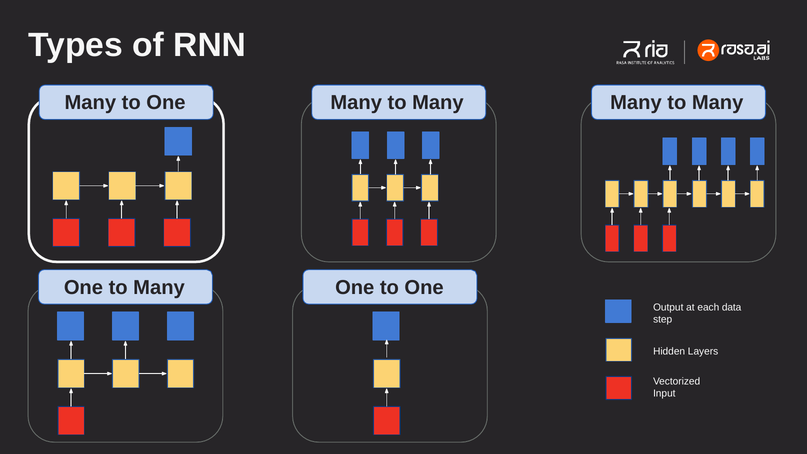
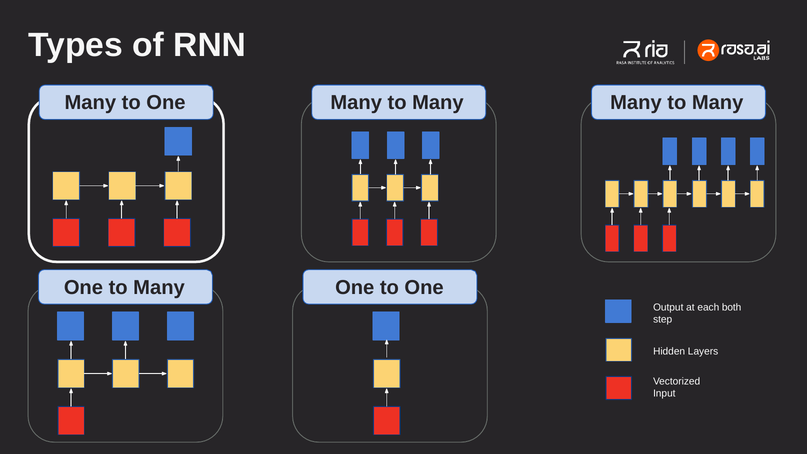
data: data -> both
